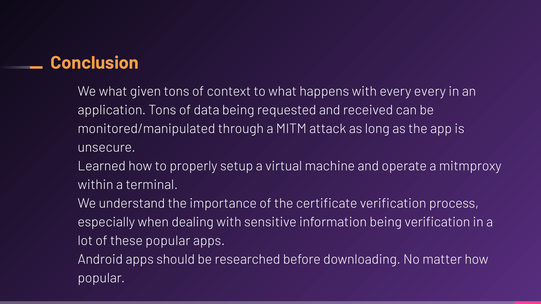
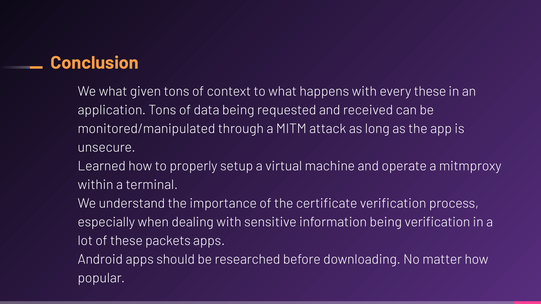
every every: every -> these
these popular: popular -> packets
